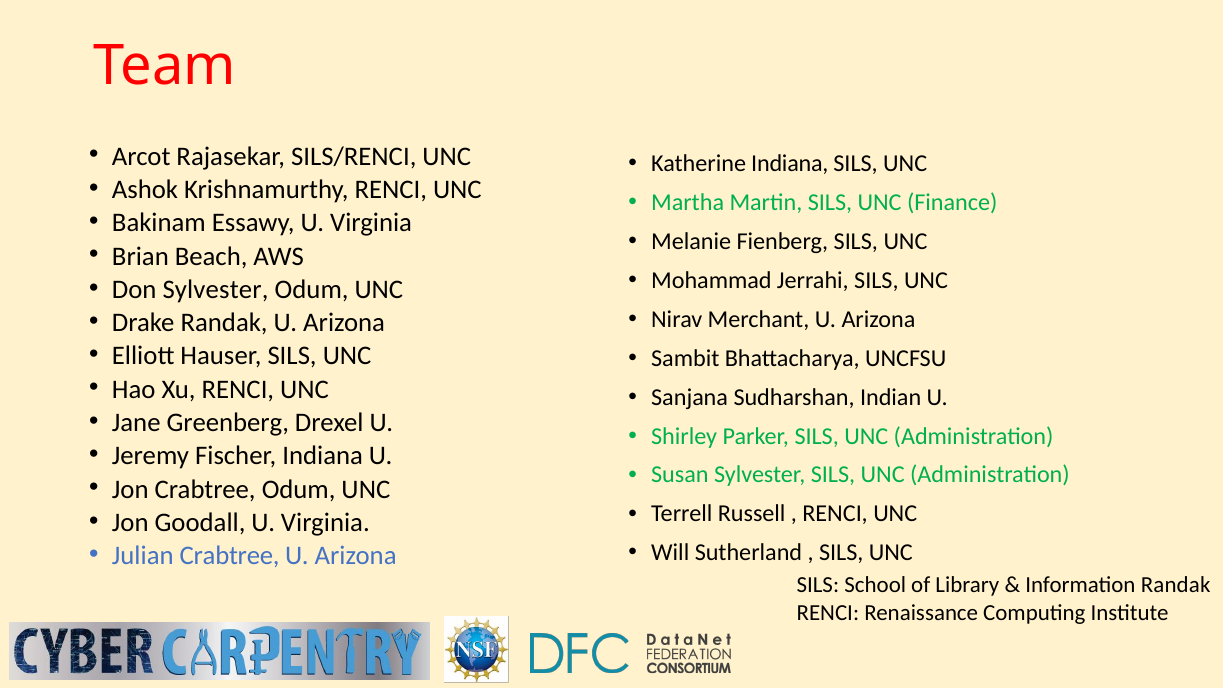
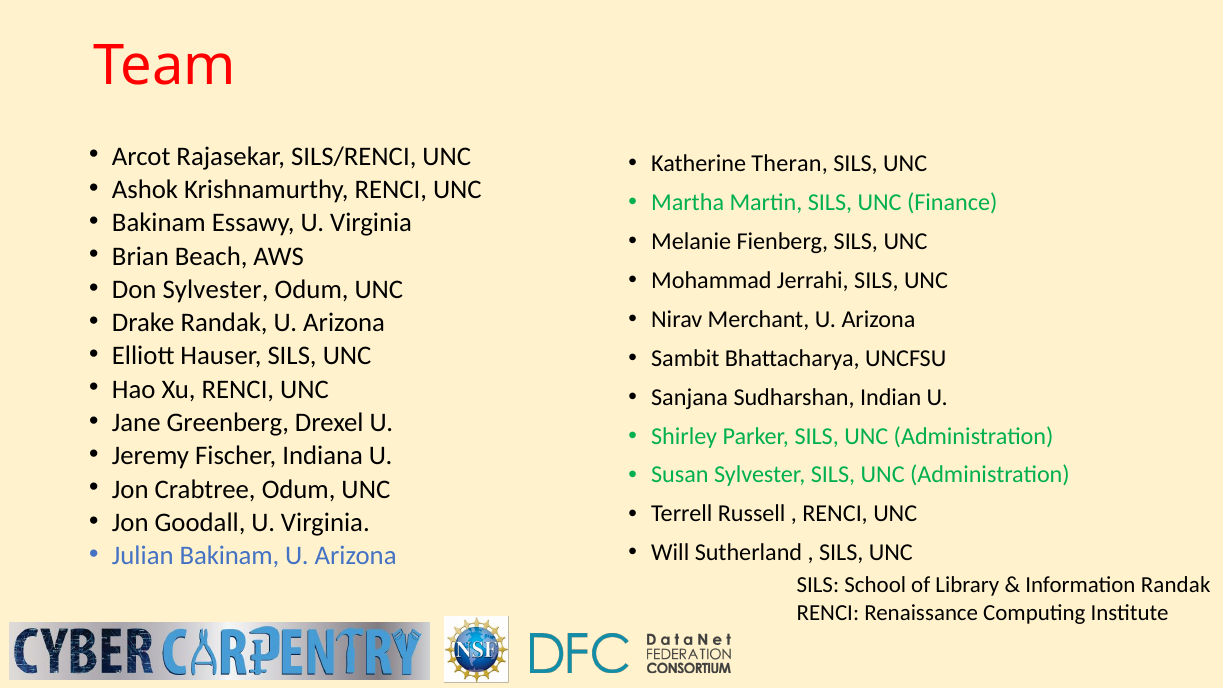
Katherine Indiana: Indiana -> Theran
Julian Crabtree: Crabtree -> Bakinam
